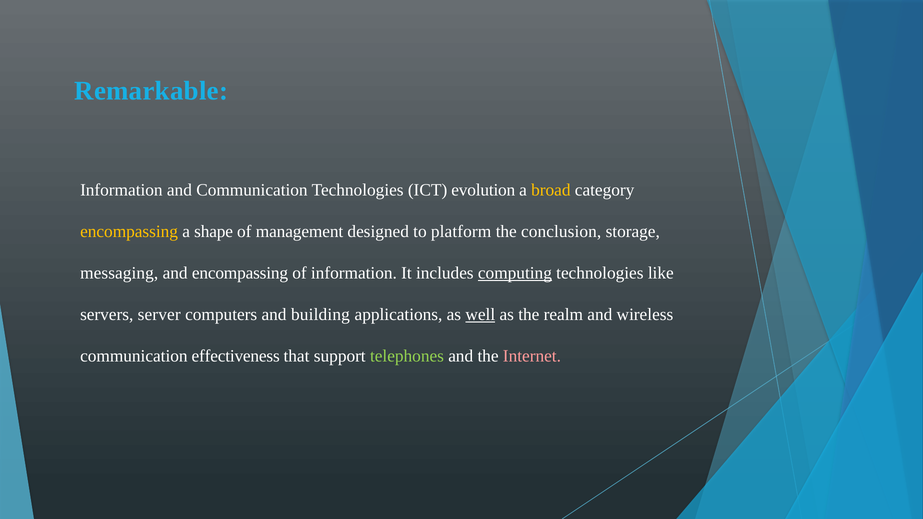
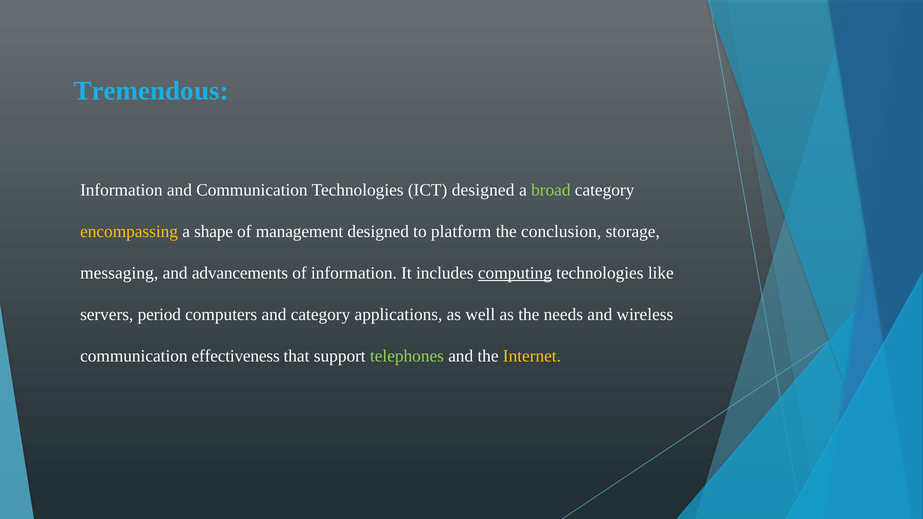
Remarkable: Remarkable -> Tremendous
ICT evolution: evolution -> designed
broad colour: yellow -> light green
and encompassing: encompassing -> advancements
server: server -> period
and building: building -> category
well underline: present -> none
realm: realm -> needs
Internet colour: pink -> yellow
